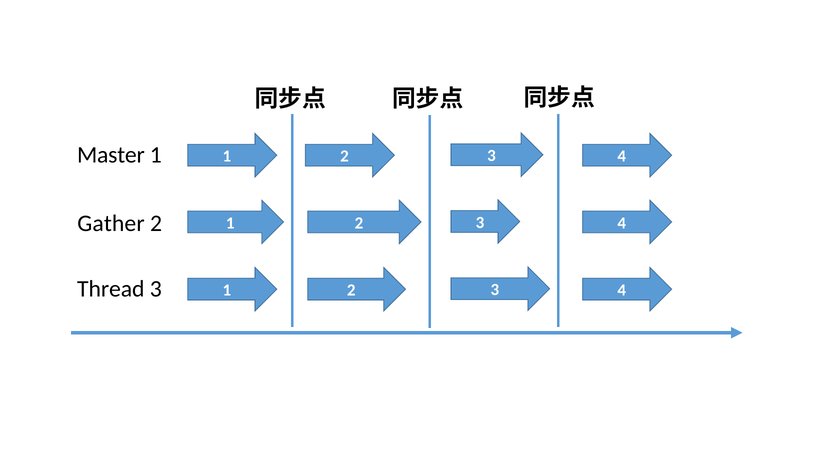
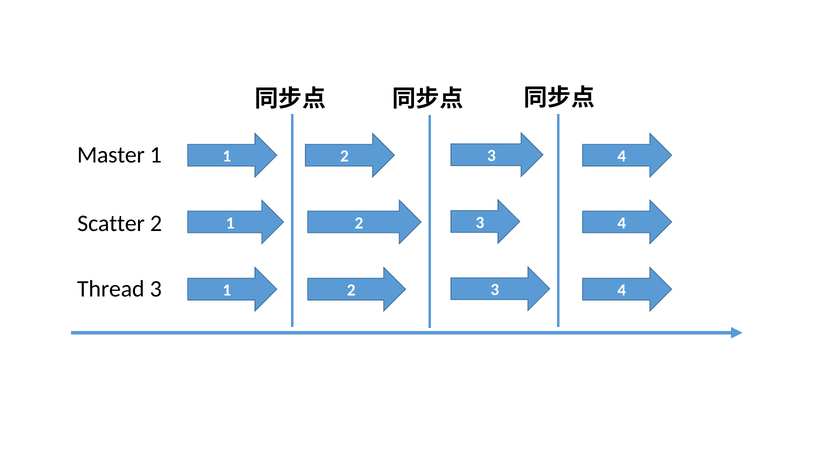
Gather: Gather -> Scatter
